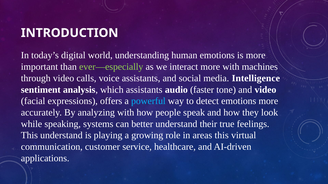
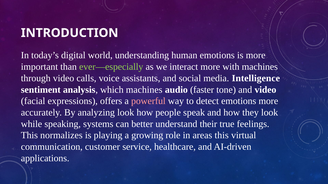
which assistants: assistants -> machines
powerful colour: light blue -> pink
analyzing with: with -> look
This understand: understand -> normalizes
